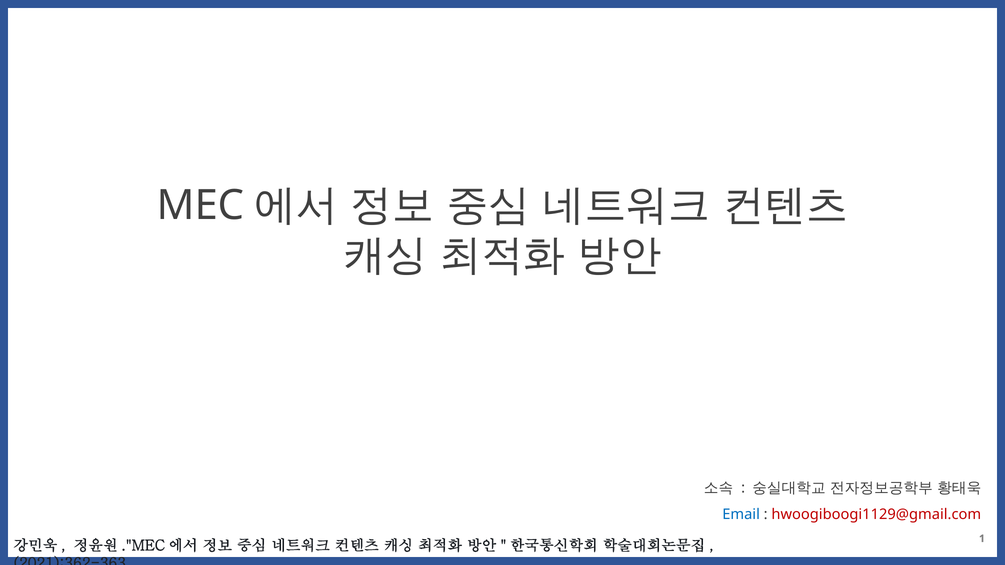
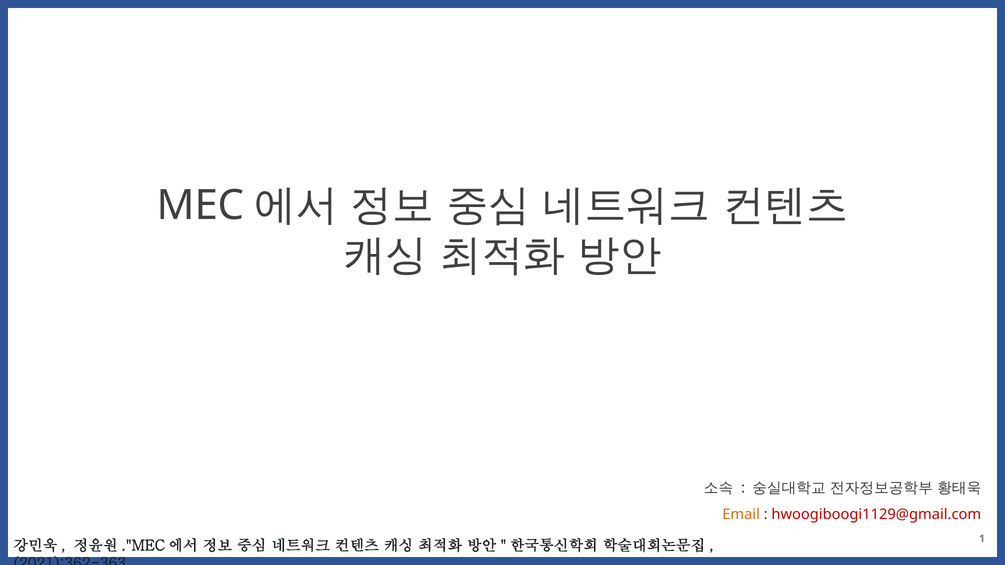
Email colour: blue -> orange
